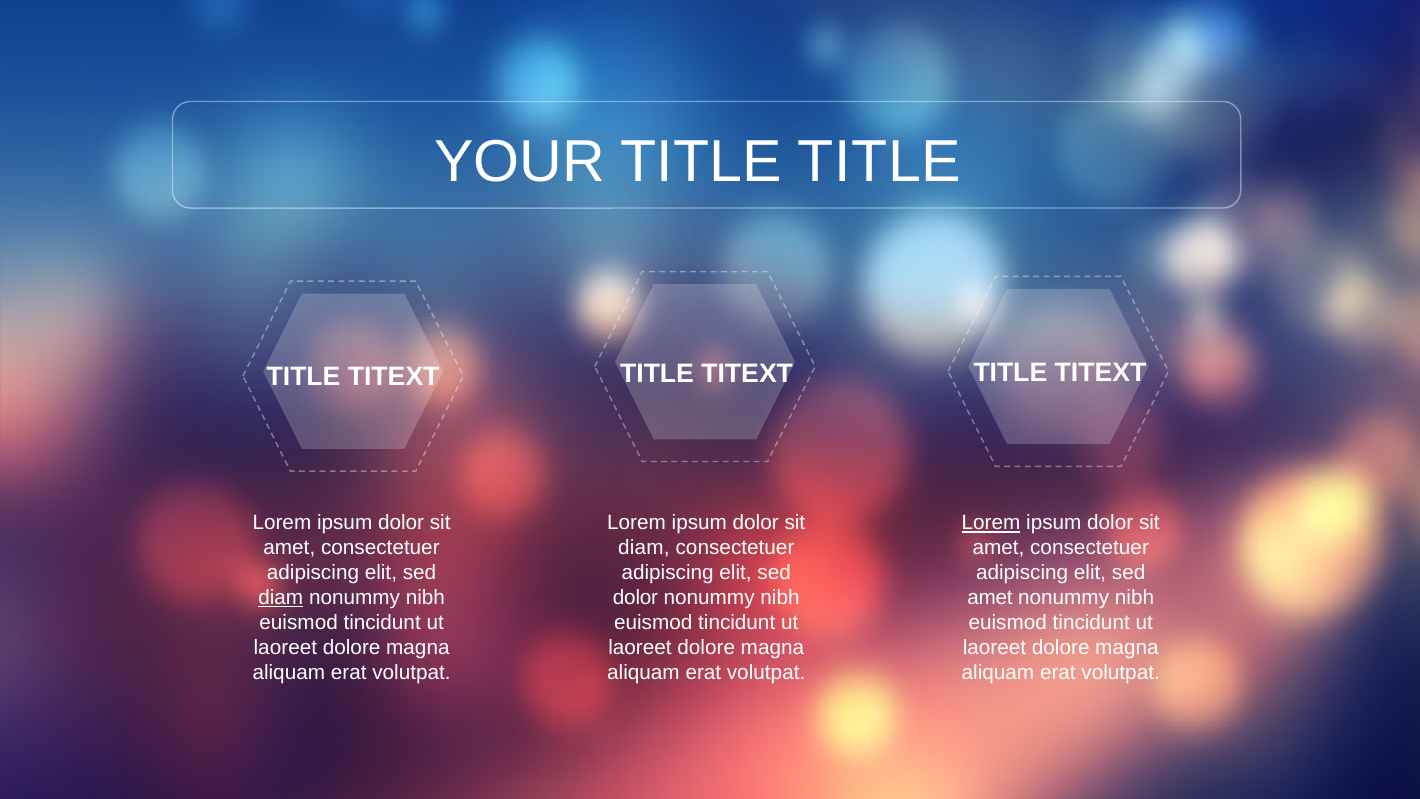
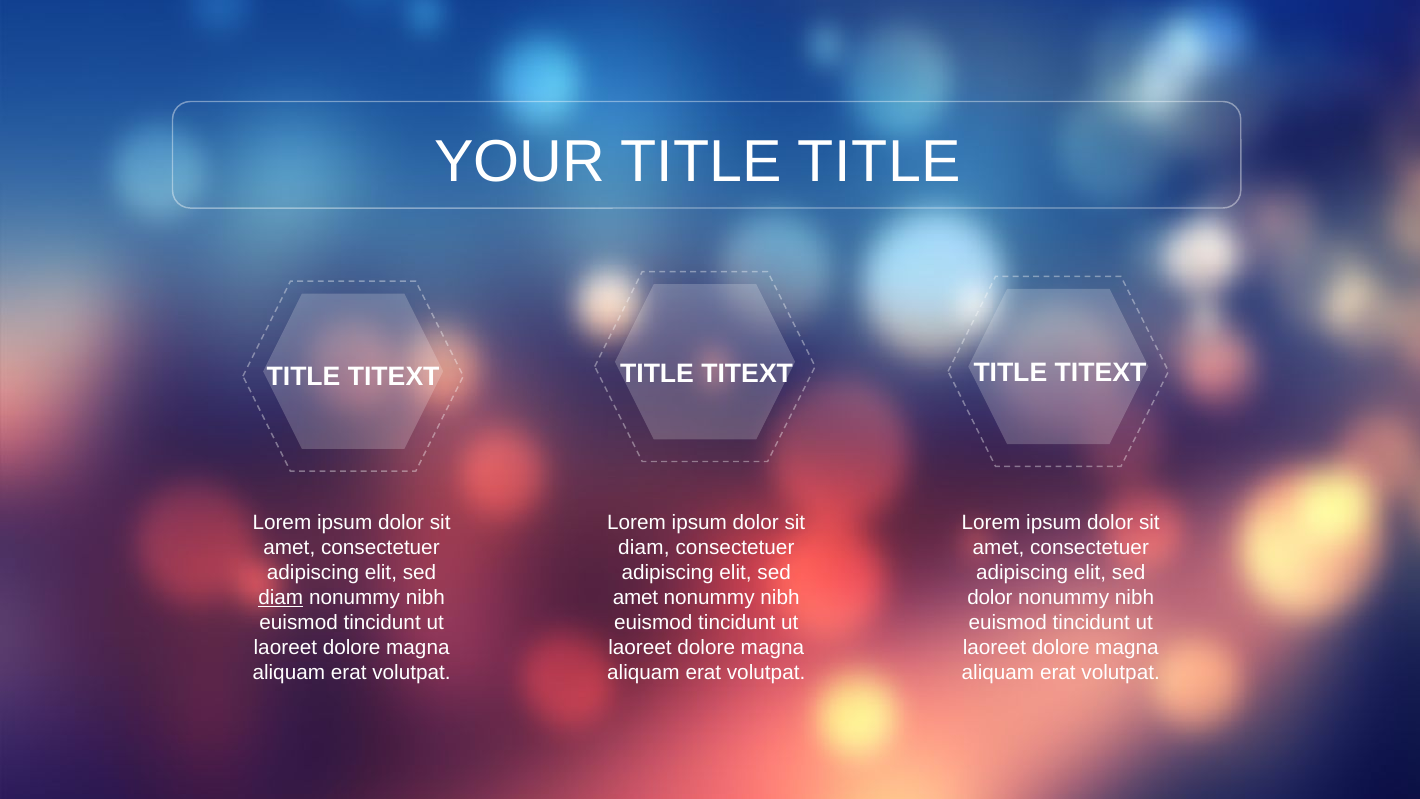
Lorem at (991, 523) underline: present -> none
dolor at (636, 598): dolor -> amet
amet at (990, 598): amet -> dolor
